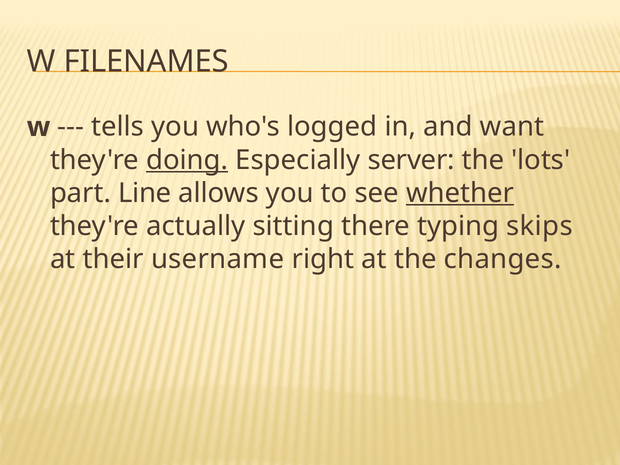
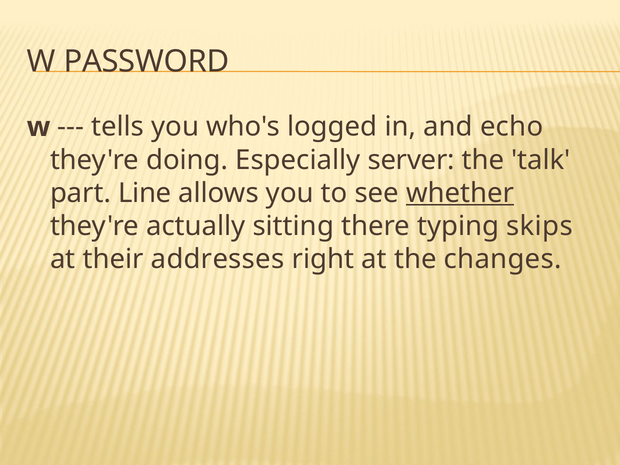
FILENAMES: FILENAMES -> PASSWORD
want: want -> echo
doing underline: present -> none
lots: lots -> talk
username: username -> addresses
